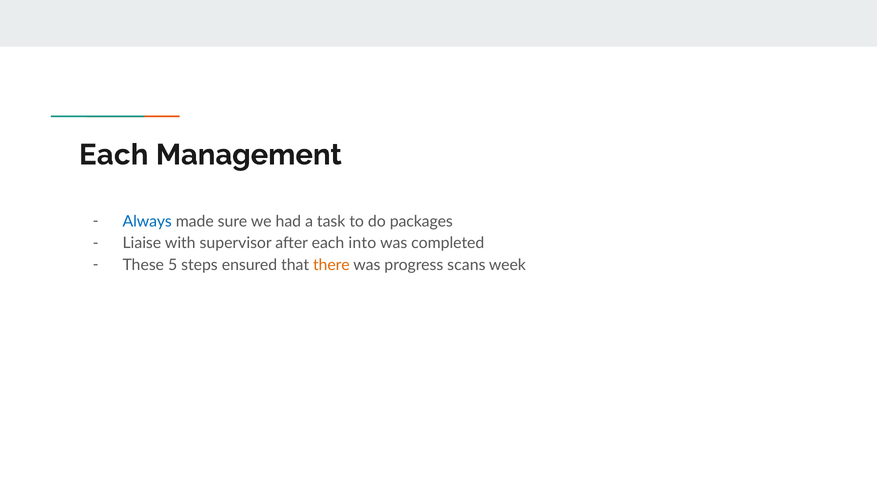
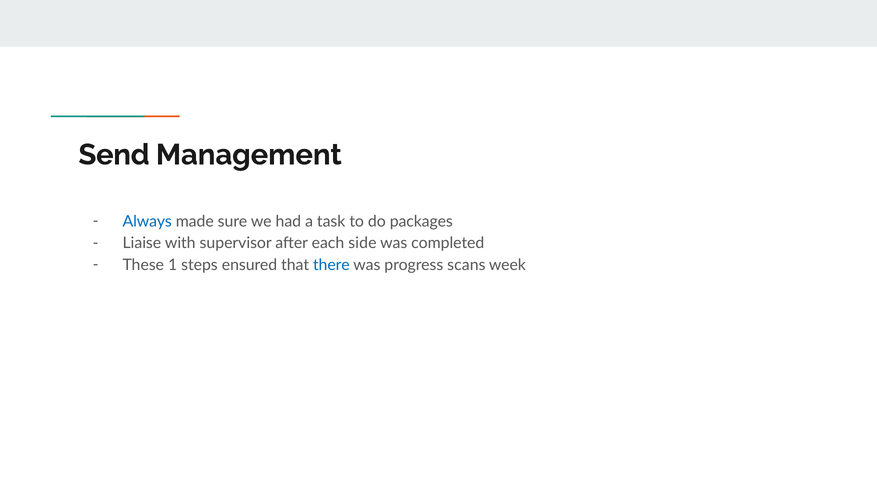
Each at (114, 155): Each -> Send
into: into -> side
5: 5 -> 1
there colour: orange -> blue
